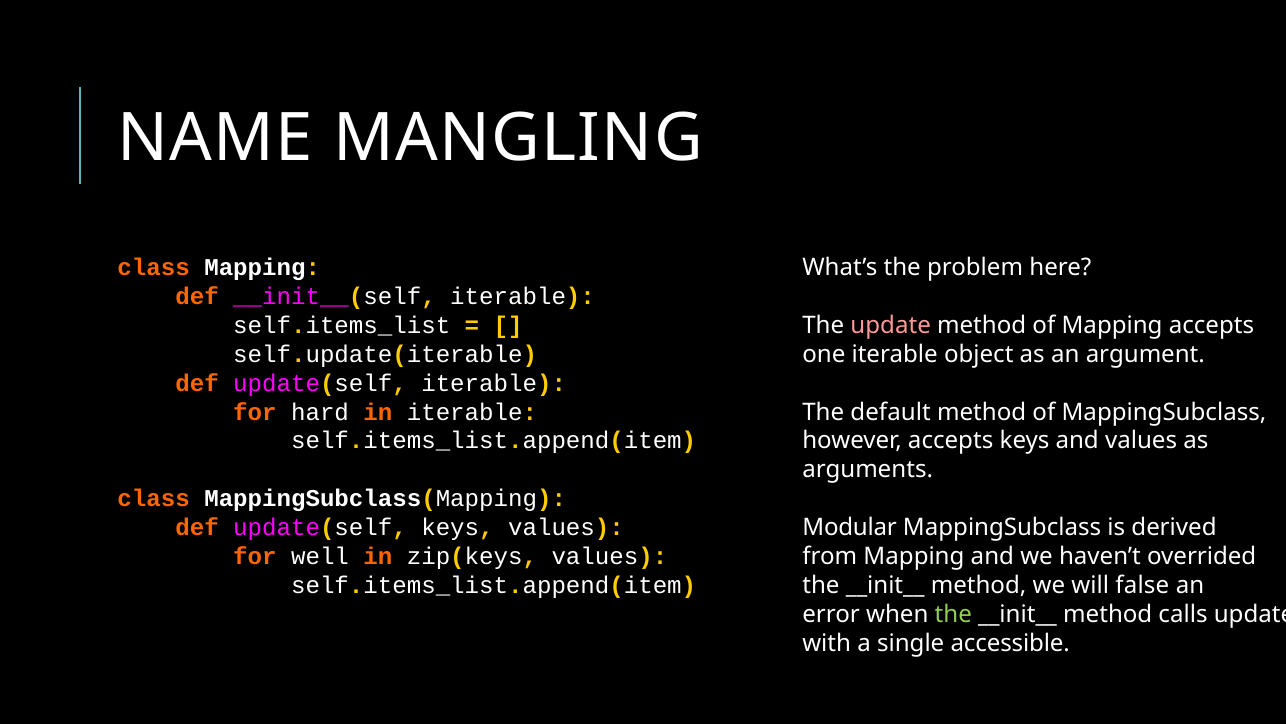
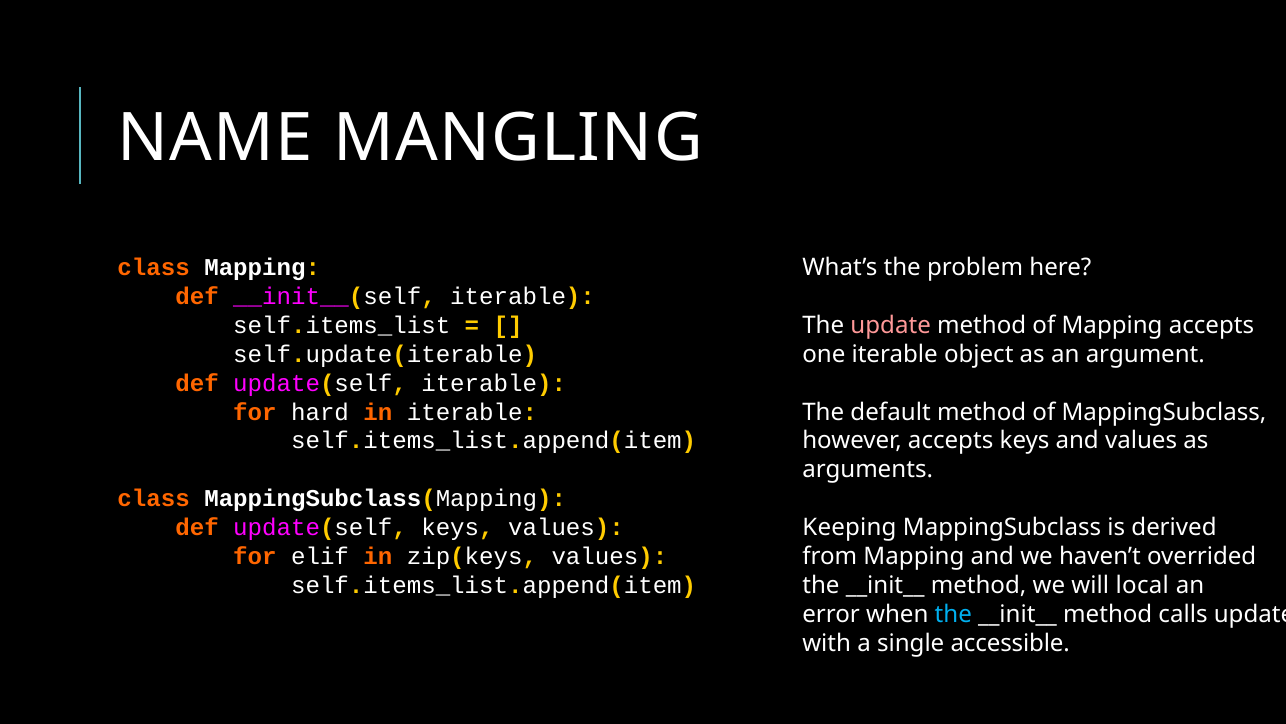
Modular: Modular -> Keeping
well: well -> elif
false: false -> local
the at (953, 614) colour: light green -> light blue
